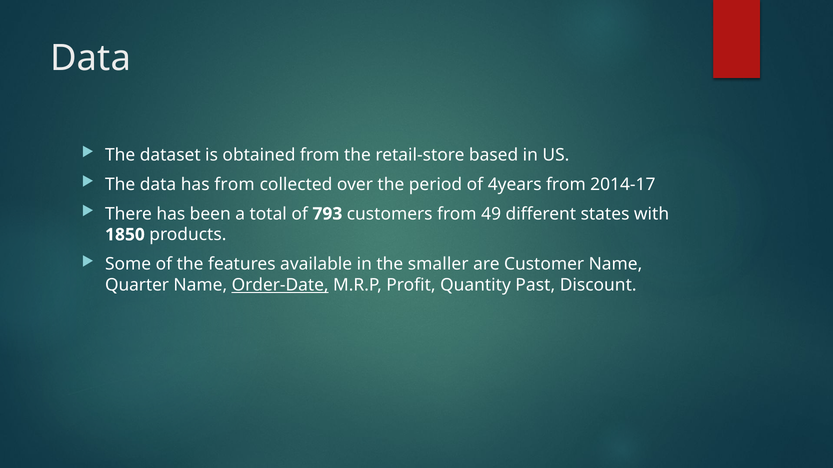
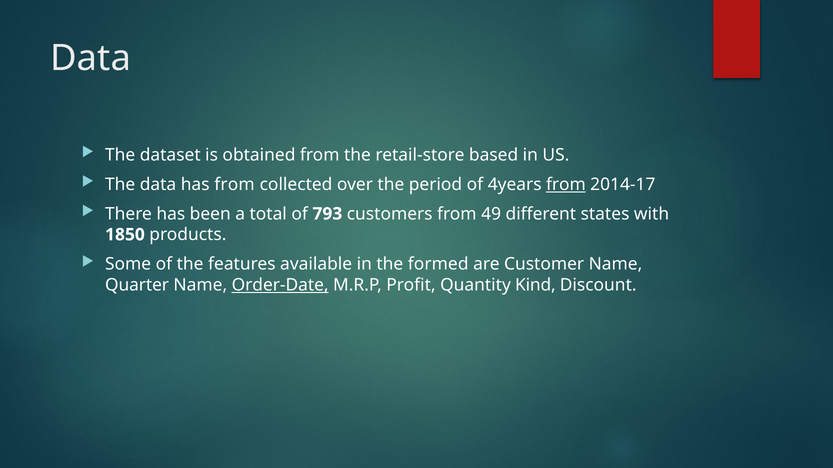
from at (566, 185) underline: none -> present
smaller: smaller -> formed
Past: Past -> Kind
